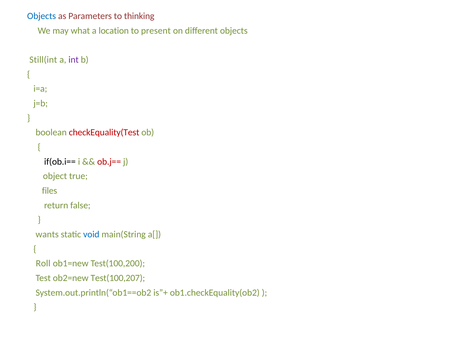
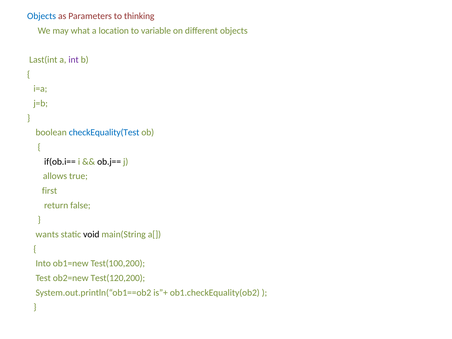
present: present -> variable
Still(int: Still(int -> Last(int
checkEquality(Test colour: red -> blue
ob.j== colour: red -> black
object: object -> allows
files: files -> first
void colour: blue -> black
Roll: Roll -> Into
Test(100,207: Test(100,207 -> Test(120,200
